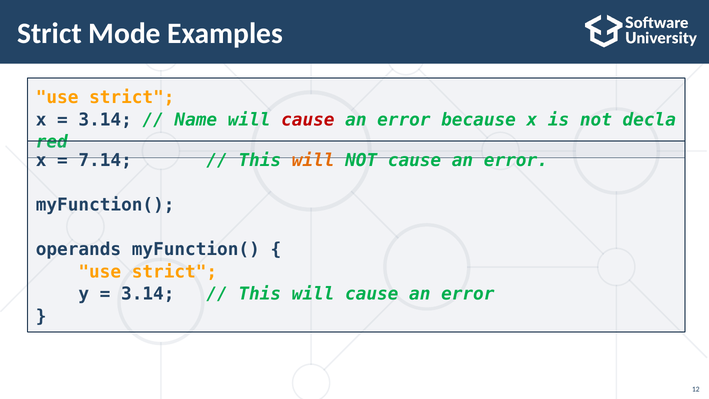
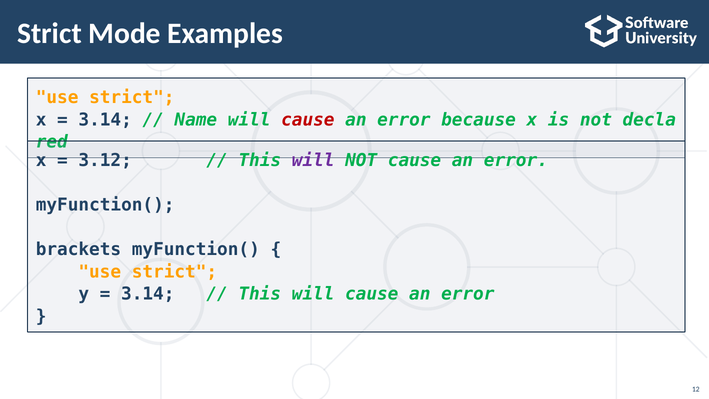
7.14: 7.14 -> 3.12
will at (313, 160) colour: orange -> purple
operands: operands -> brackets
